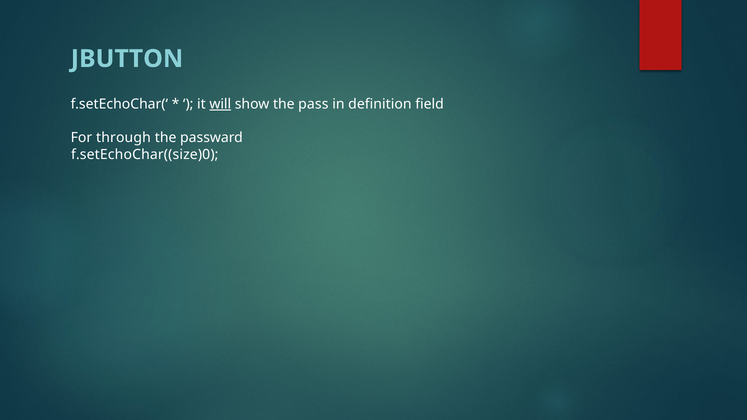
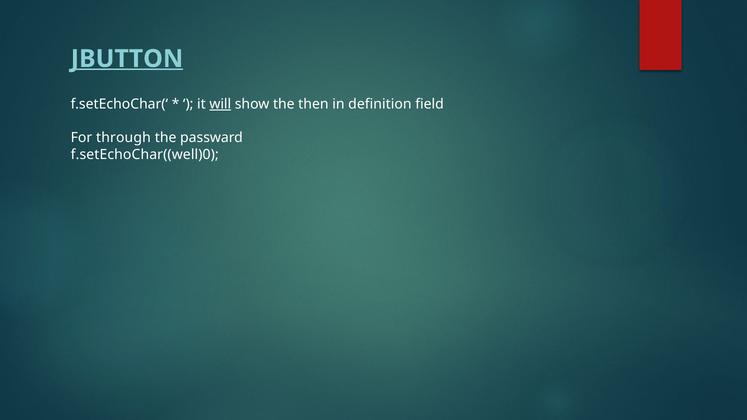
JBUTTON underline: none -> present
pass: pass -> then
f.setEchoChar((size)0: f.setEchoChar((size)0 -> f.setEchoChar((well)0
